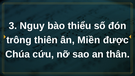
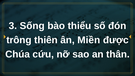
Nguy: Nguy -> Sống
